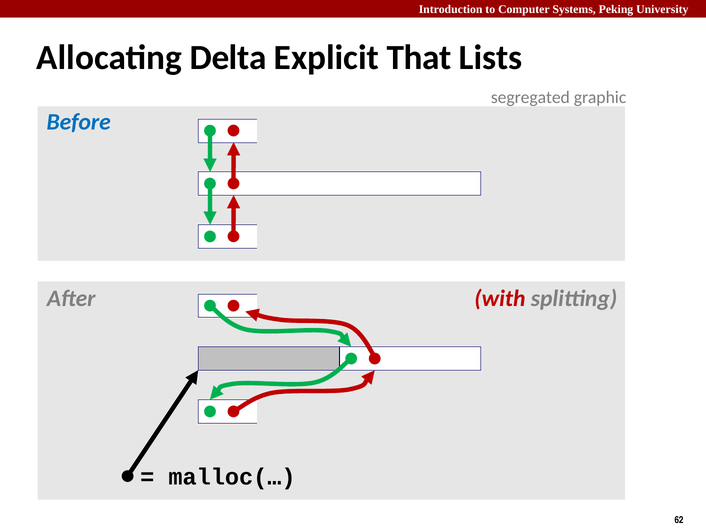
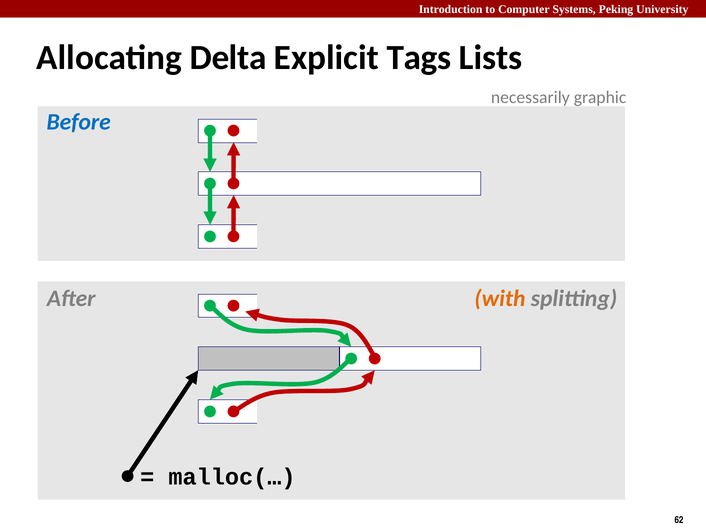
That: That -> Tags
segregated: segregated -> necessarily
with colour: red -> orange
